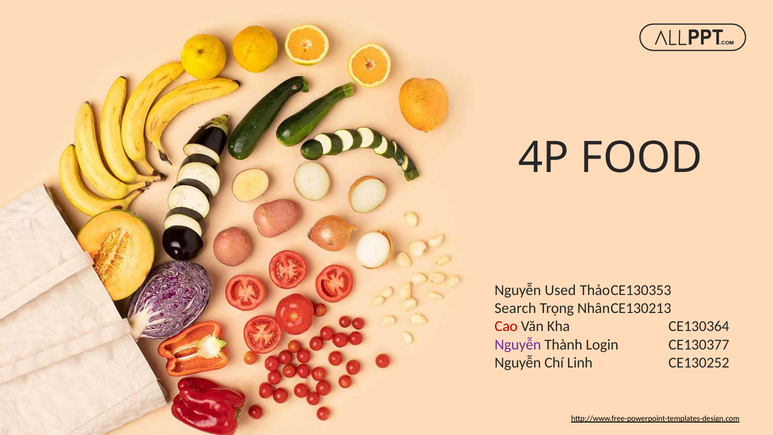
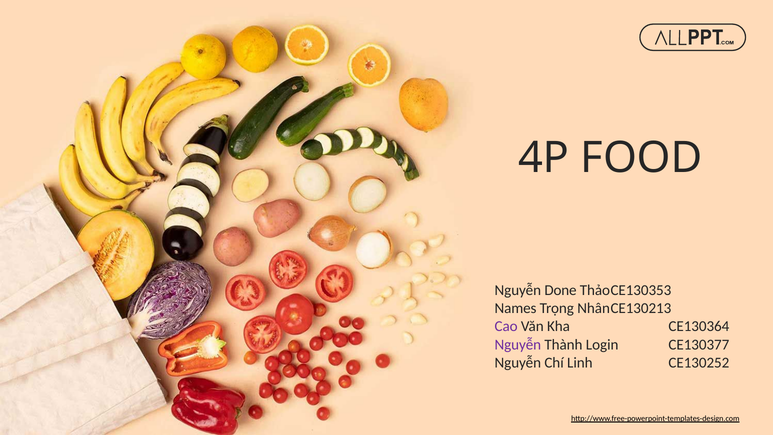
Used: Used -> Done
Search: Search -> Names
Cao colour: red -> purple
